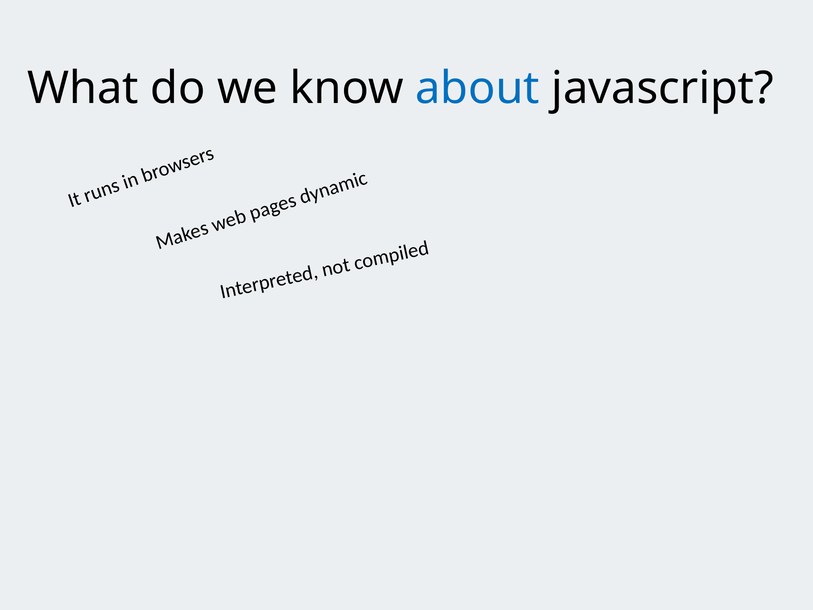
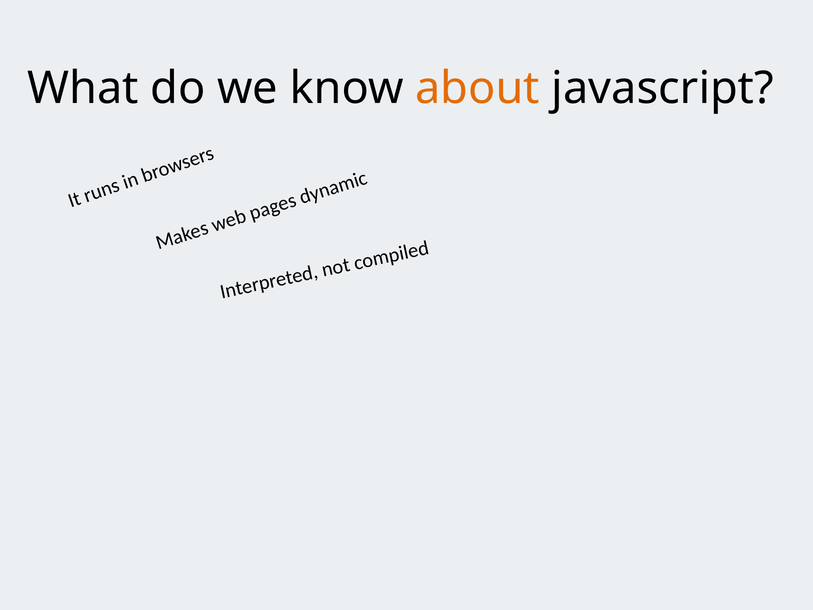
about colour: blue -> orange
